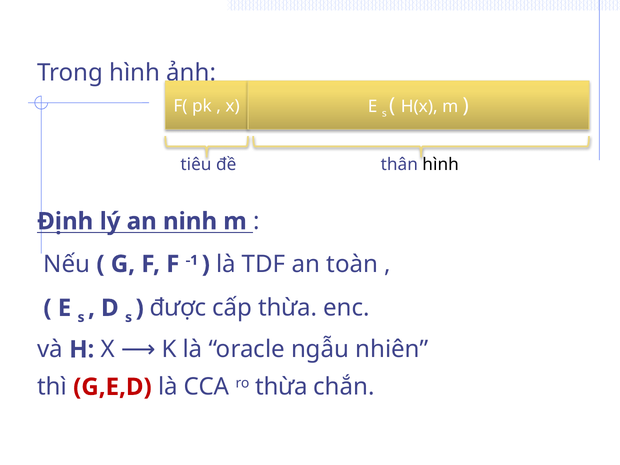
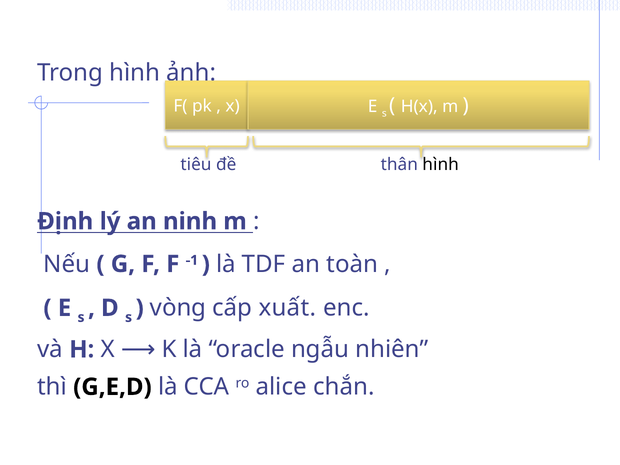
được: được -> vòng
cấp thừa: thừa -> xuất
G,E,D colour: red -> black
thừa at (281, 387): thừa -> alice
